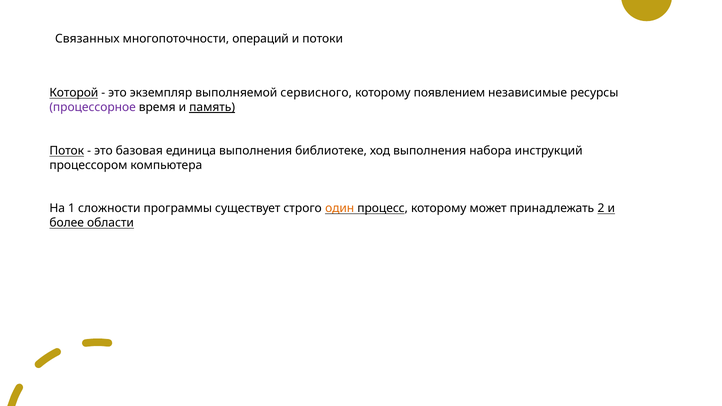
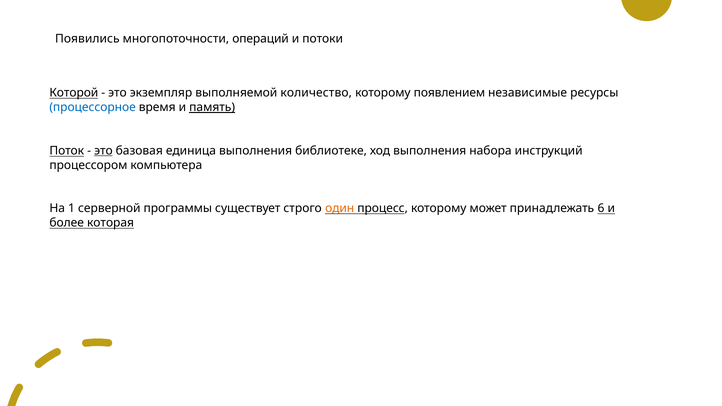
Связанных: Связанных -> Появились
сервисного: сервисного -> количество
процессорное colour: purple -> blue
это at (103, 151) underline: none -> present
сложности: сложности -> серверной
2: 2 -> 6
области: области -> которая
